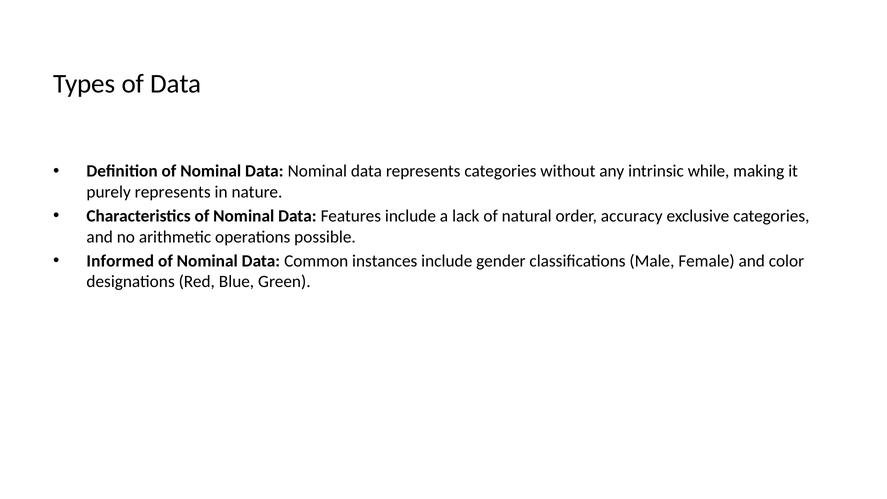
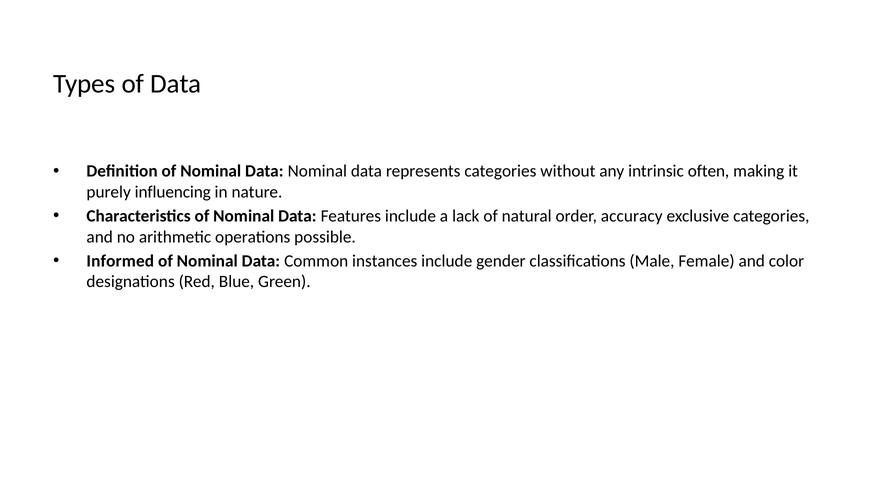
while: while -> often
purely represents: represents -> influencing
